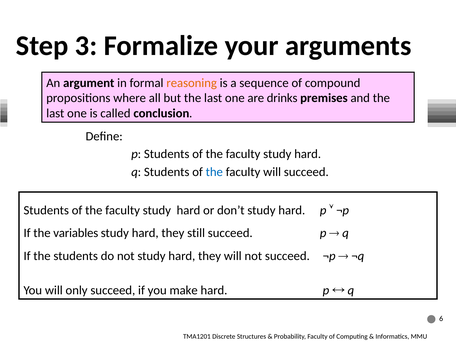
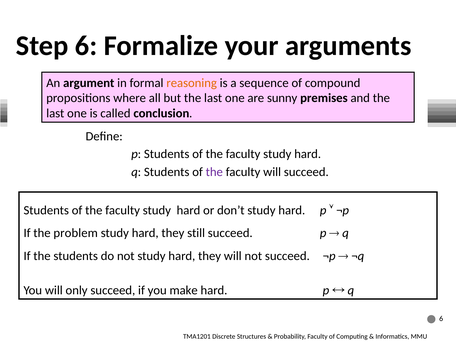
Step 3: 3 -> 6
drinks: drinks -> sunny
the at (214, 172) colour: blue -> purple
variables: variables -> problem
